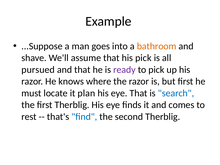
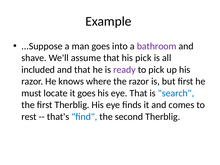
bathroom colour: orange -> purple
pursued: pursued -> included
it plan: plan -> goes
